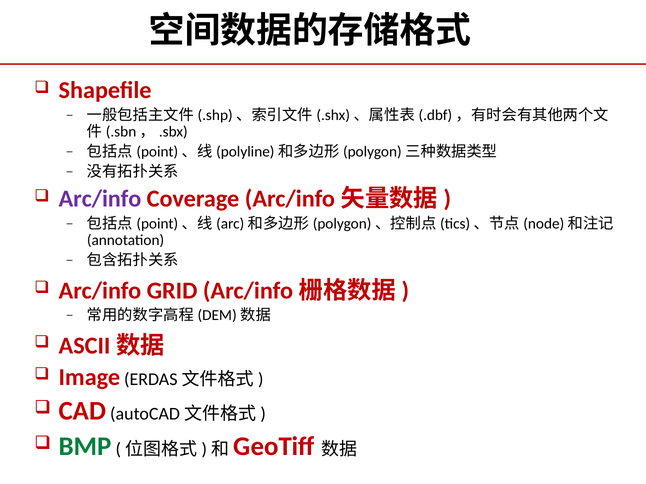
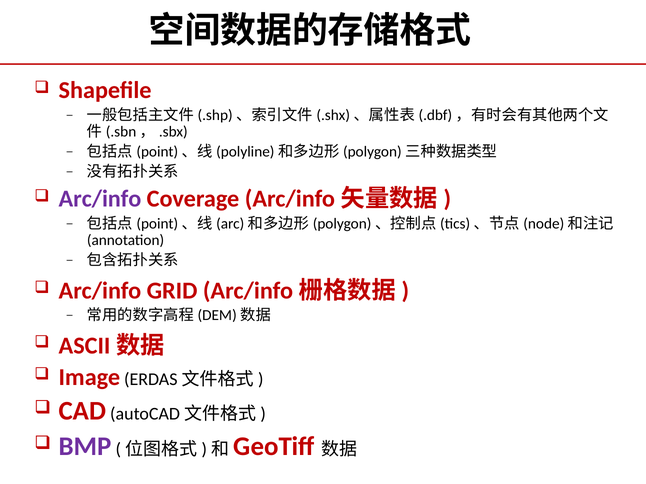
BMP colour: green -> purple
